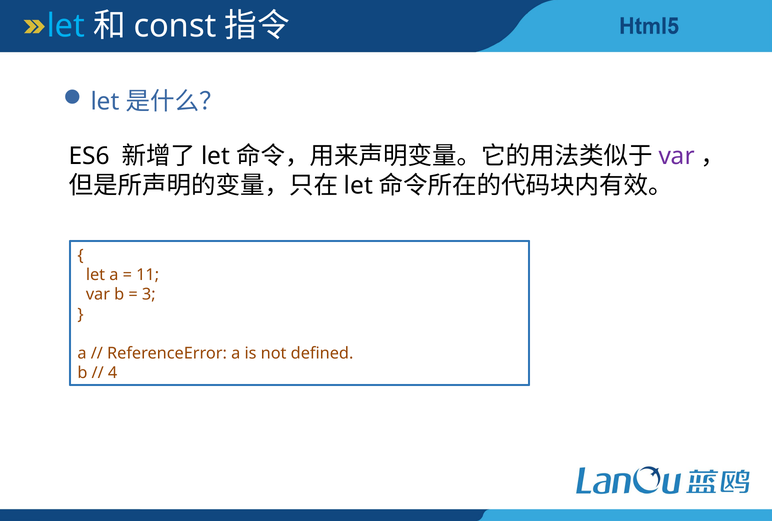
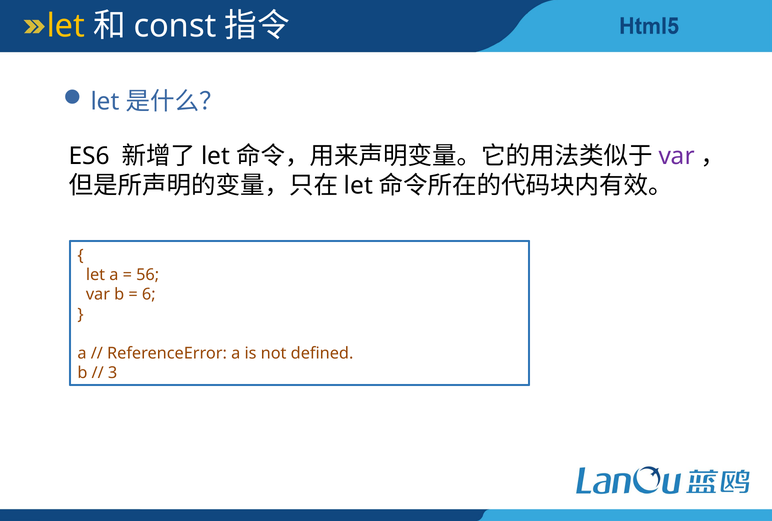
let at (66, 26) colour: light blue -> yellow
11: 11 -> 56
3: 3 -> 6
4: 4 -> 3
